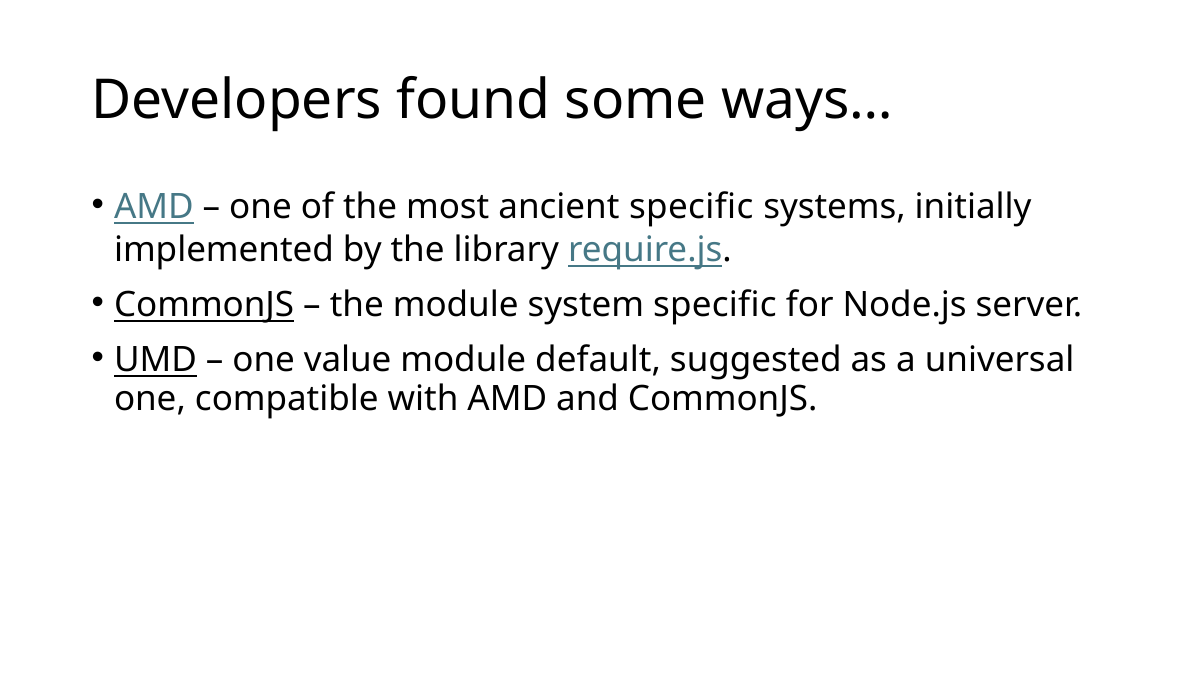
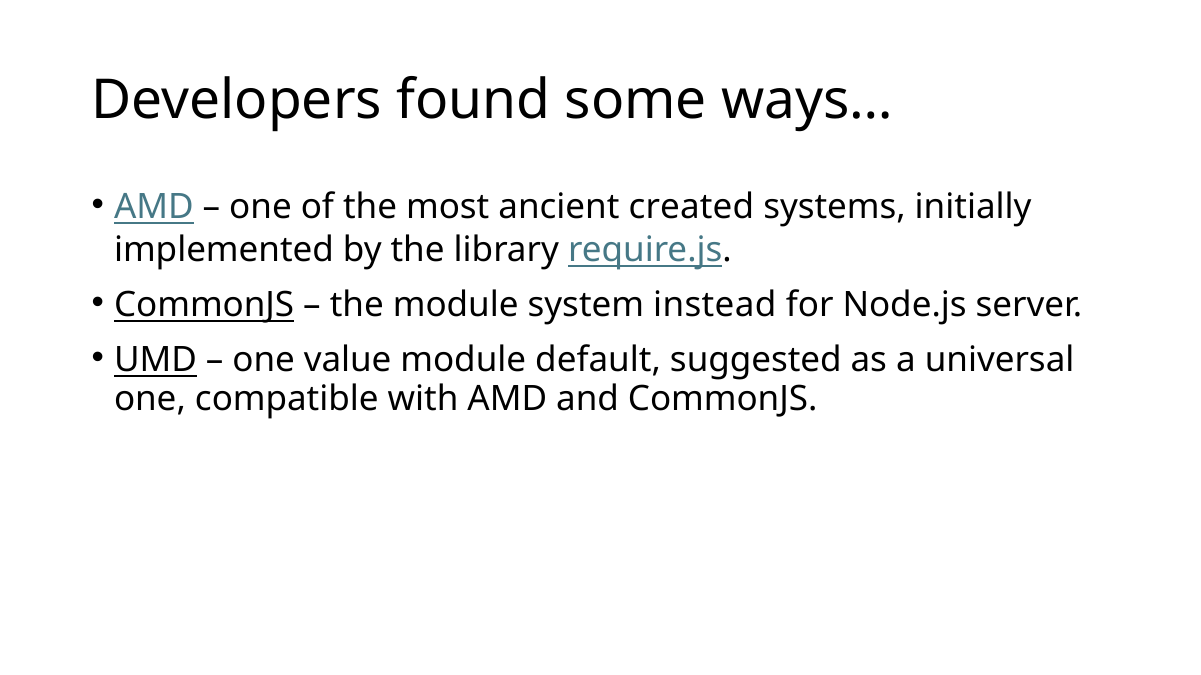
ancient specific: specific -> created
system specific: specific -> instead
